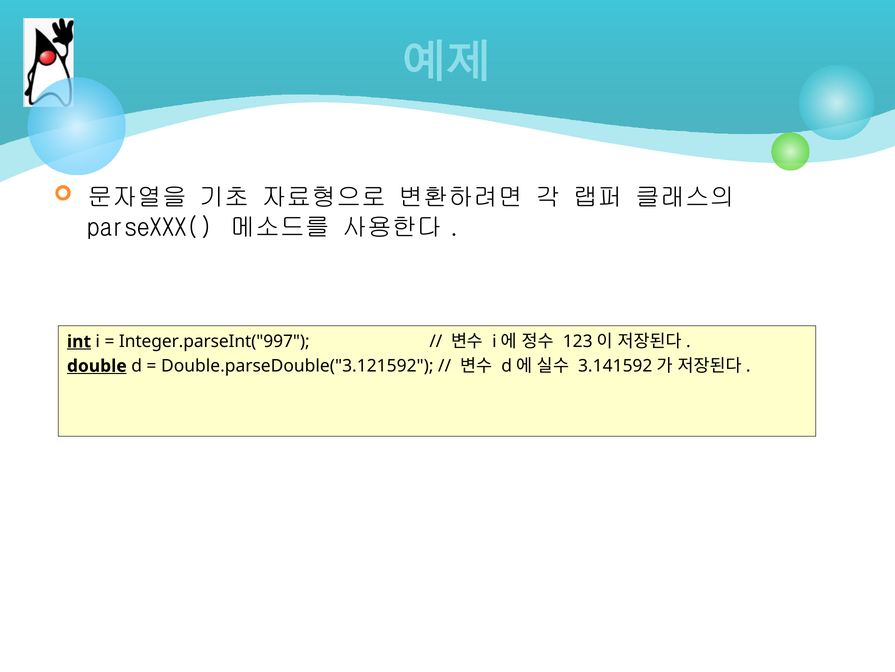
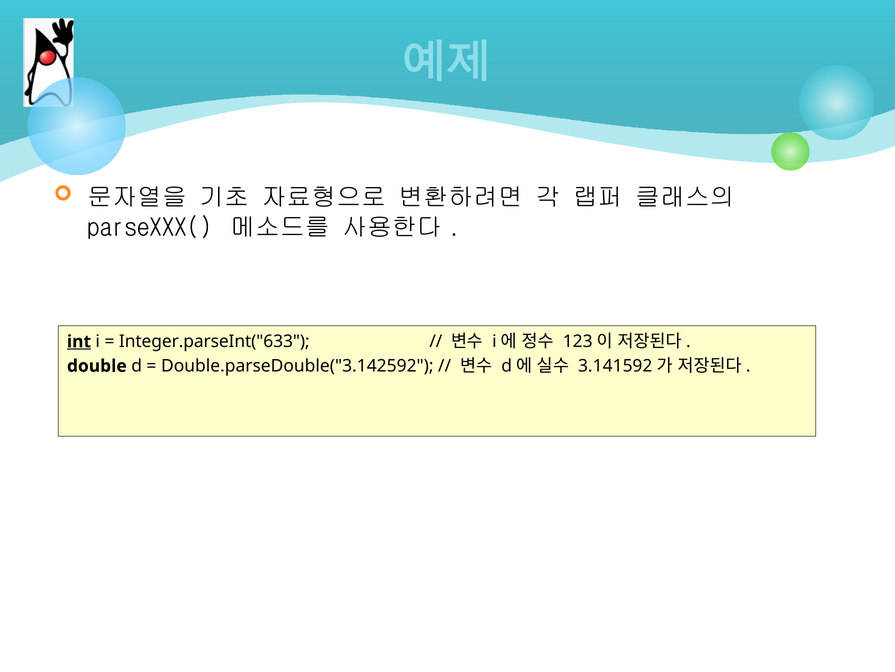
Integer.parseInt("997: Integer.parseInt("997 -> Integer.parseInt("633
double underline: present -> none
Double.parseDouble("3.121592: Double.parseDouble("3.121592 -> Double.parseDouble("3.142592
